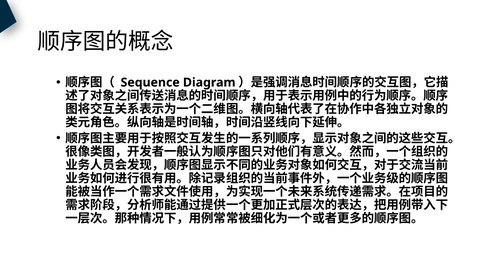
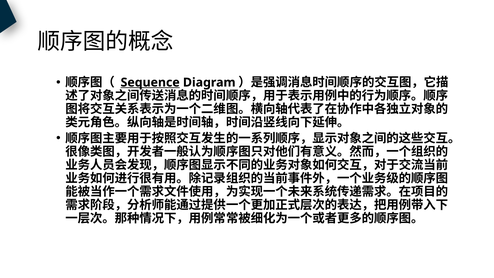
Sequence underline: none -> present
